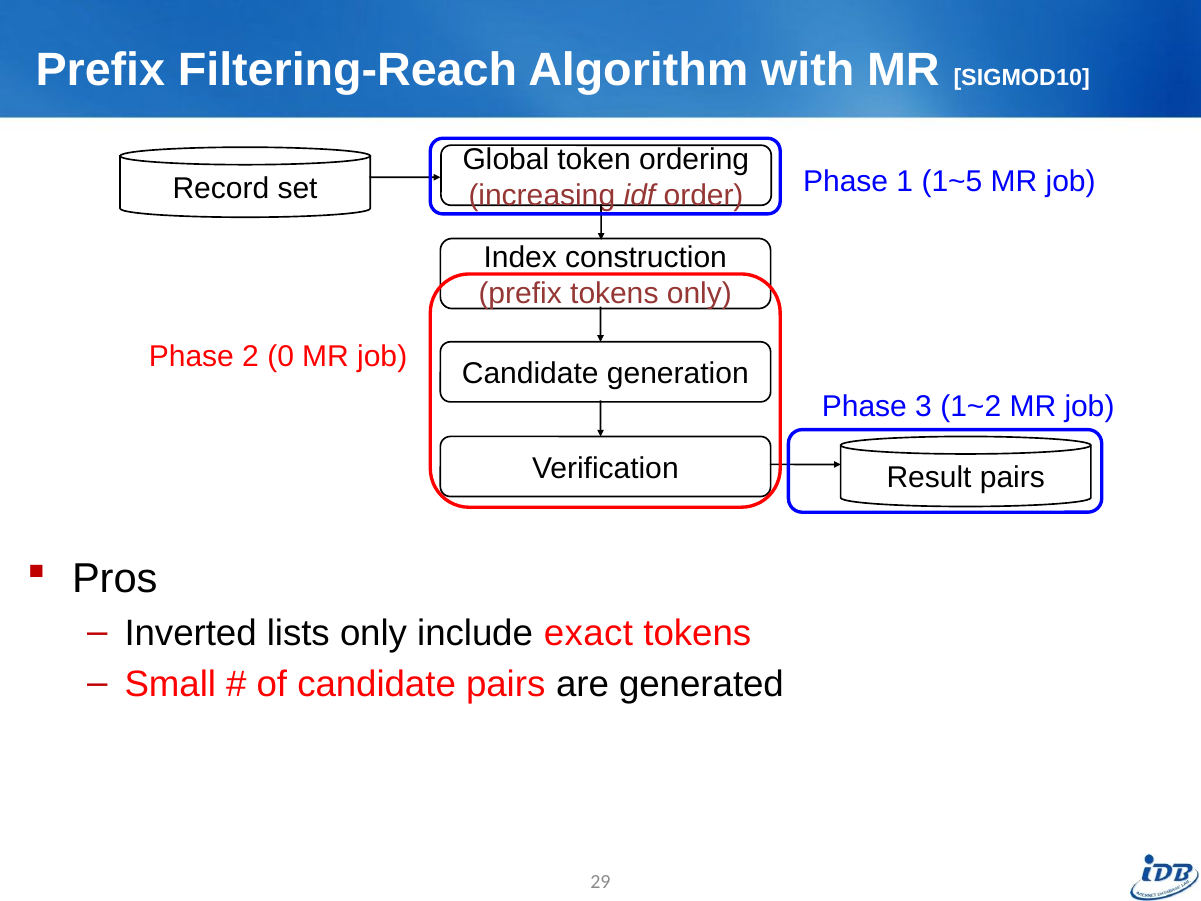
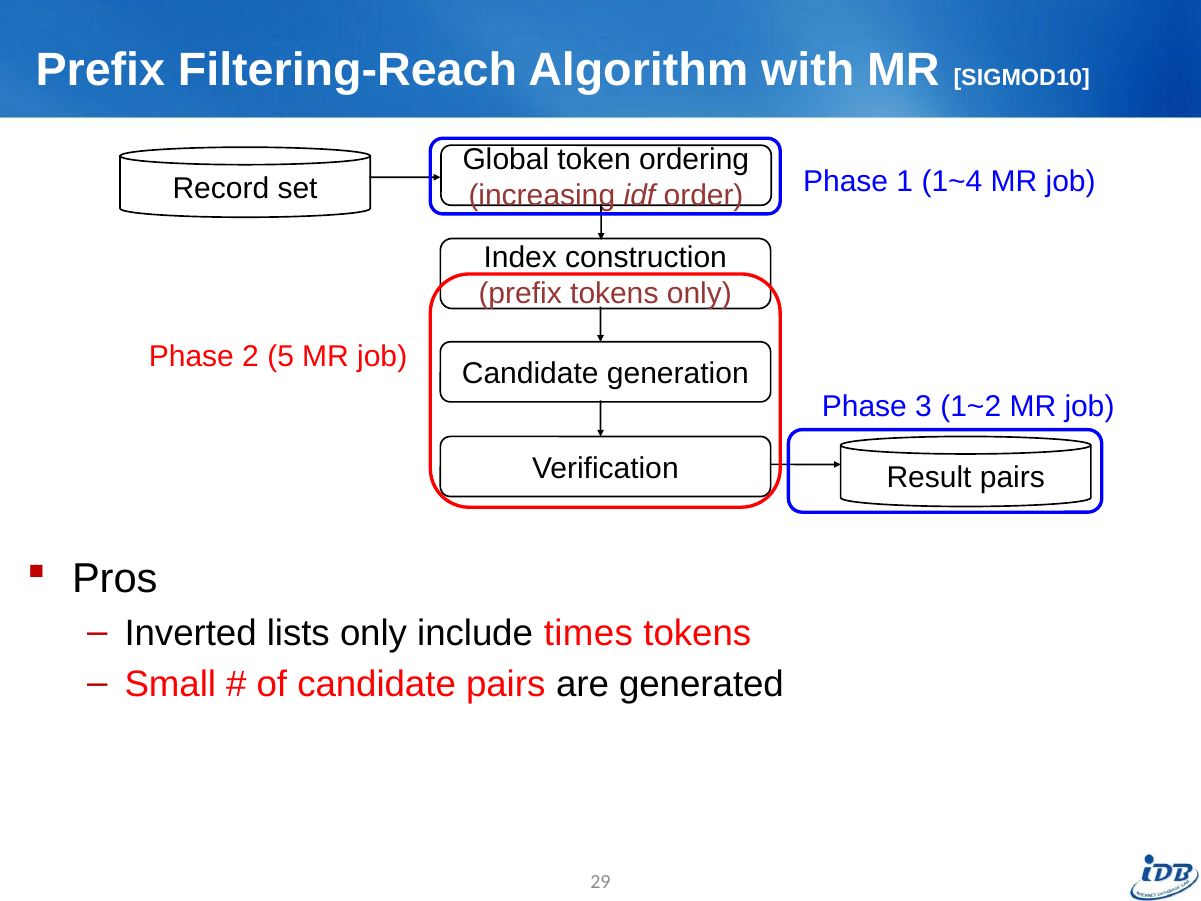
1~5: 1~5 -> 1~4
0: 0 -> 5
exact: exact -> times
